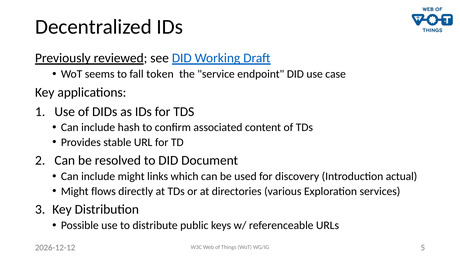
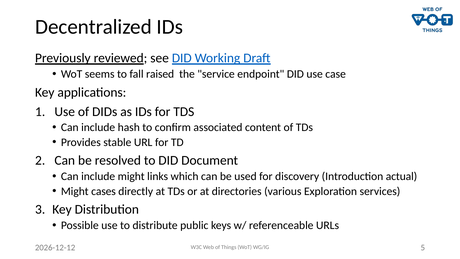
token: token -> raised
flows: flows -> cases
